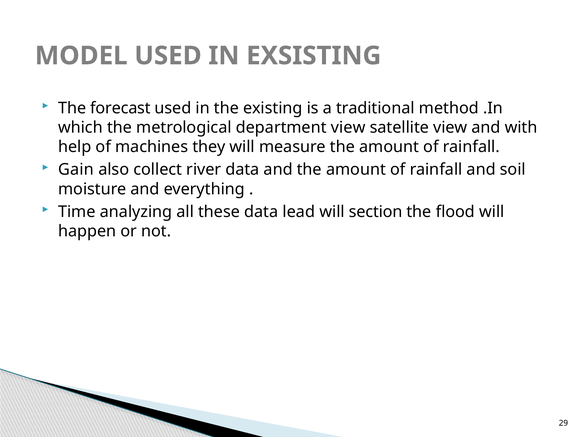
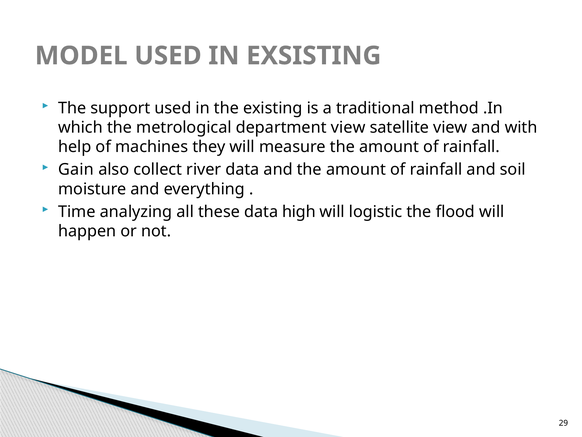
forecast: forecast -> support
lead: lead -> high
section: section -> logistic
